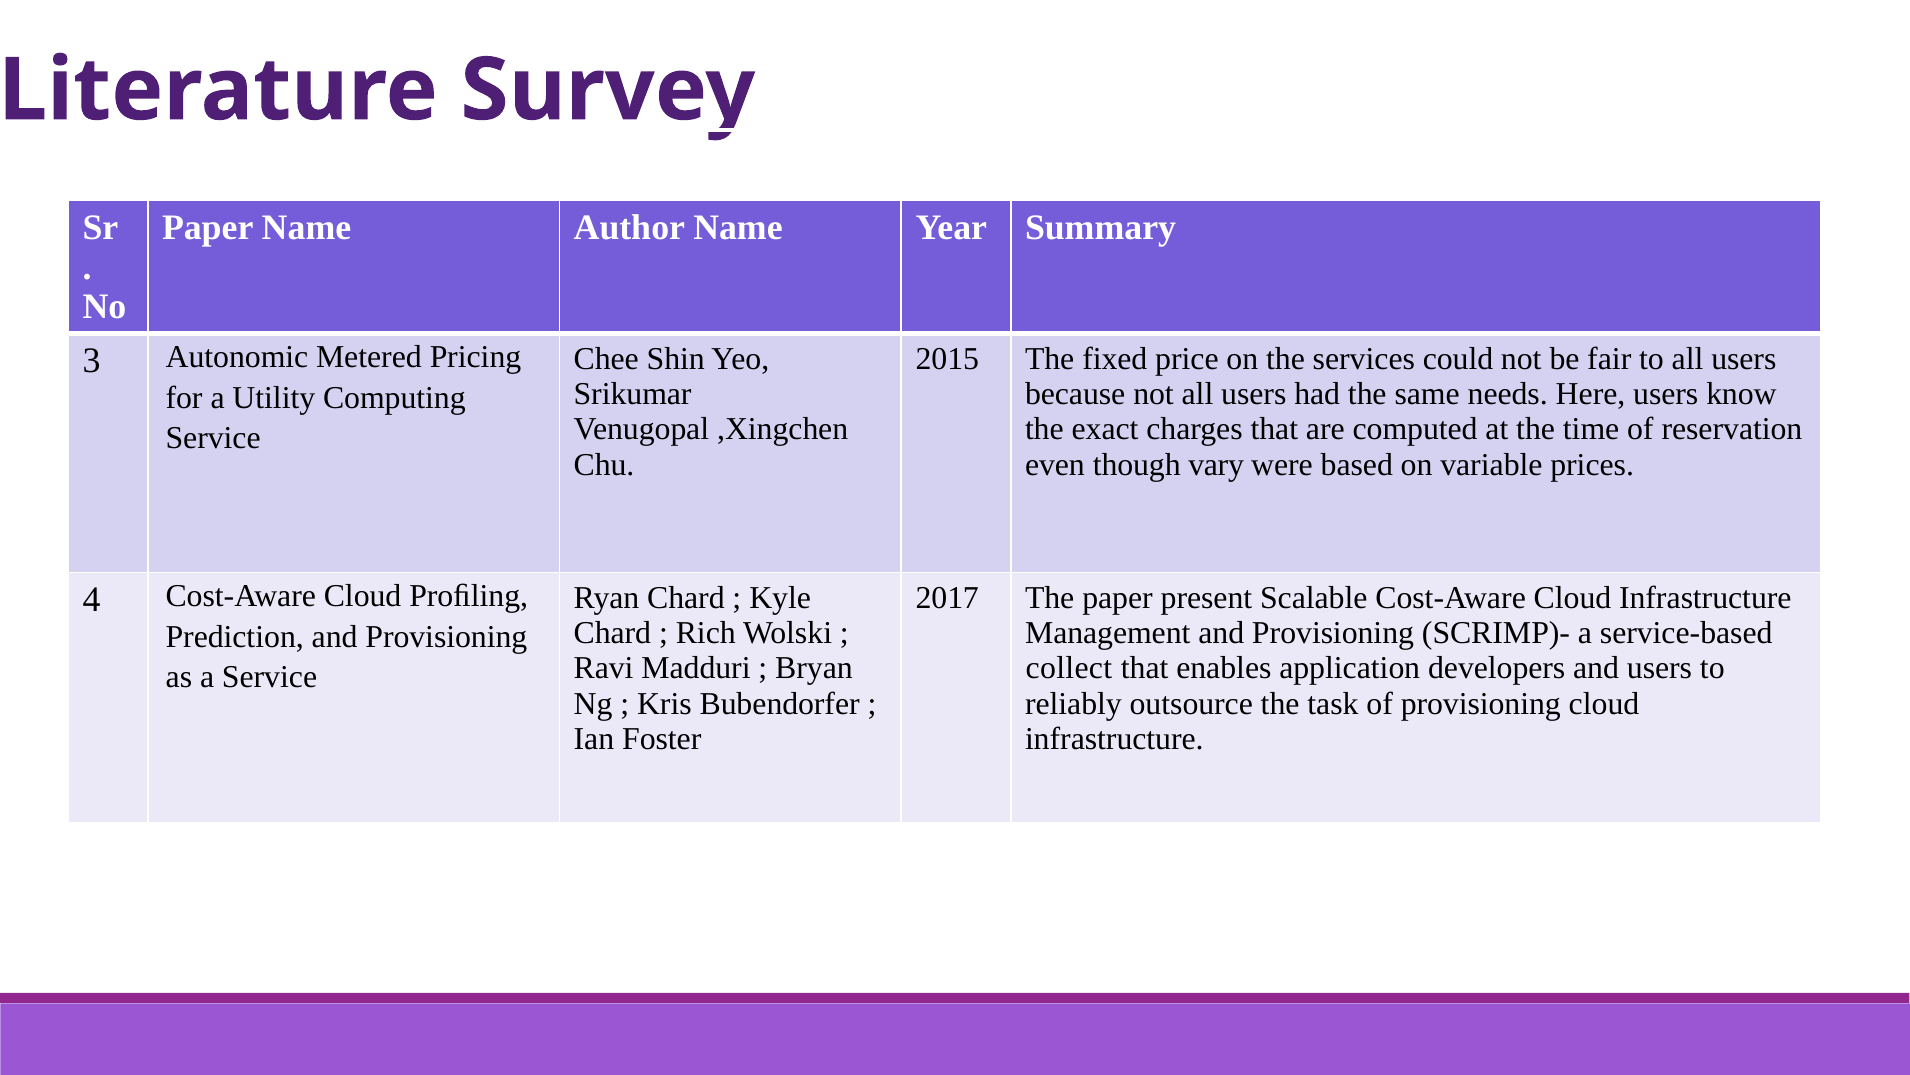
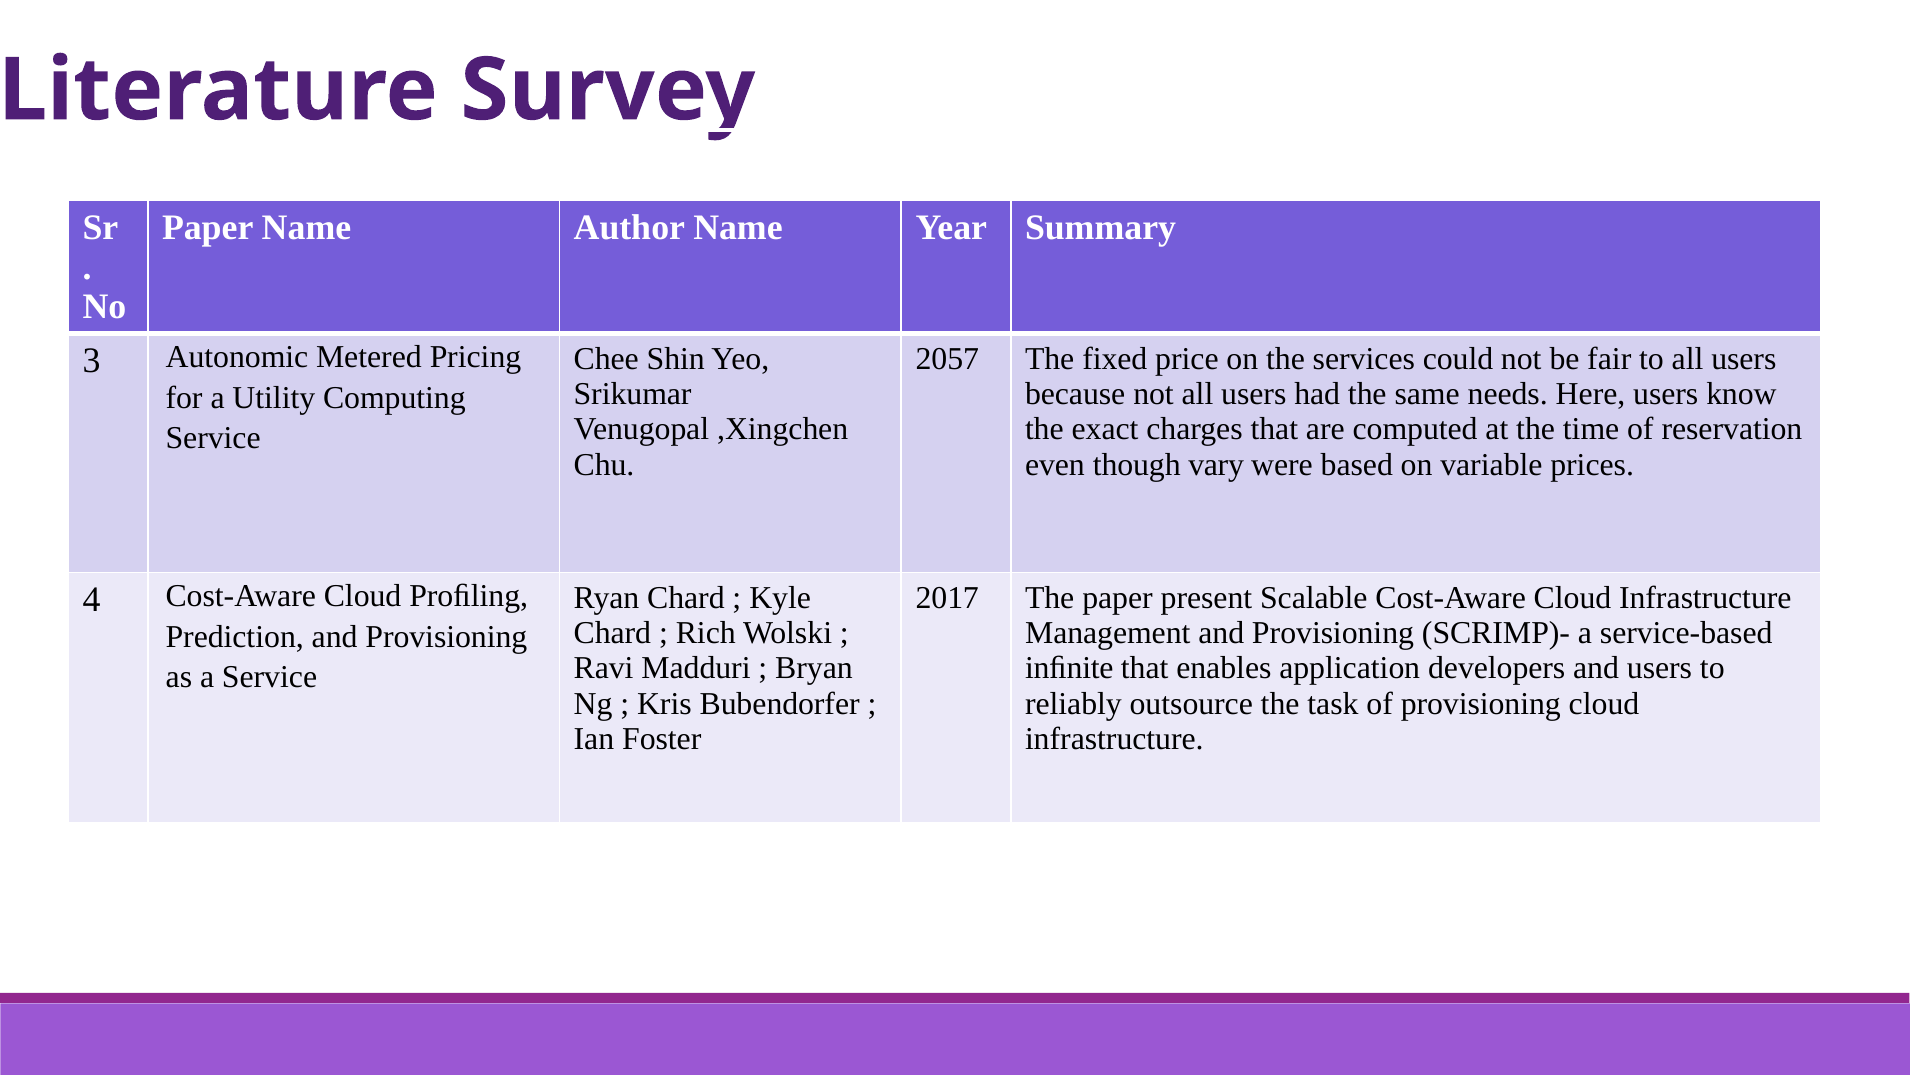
2015: 2015 -> 2057
collect: collect -> inﬁnite
